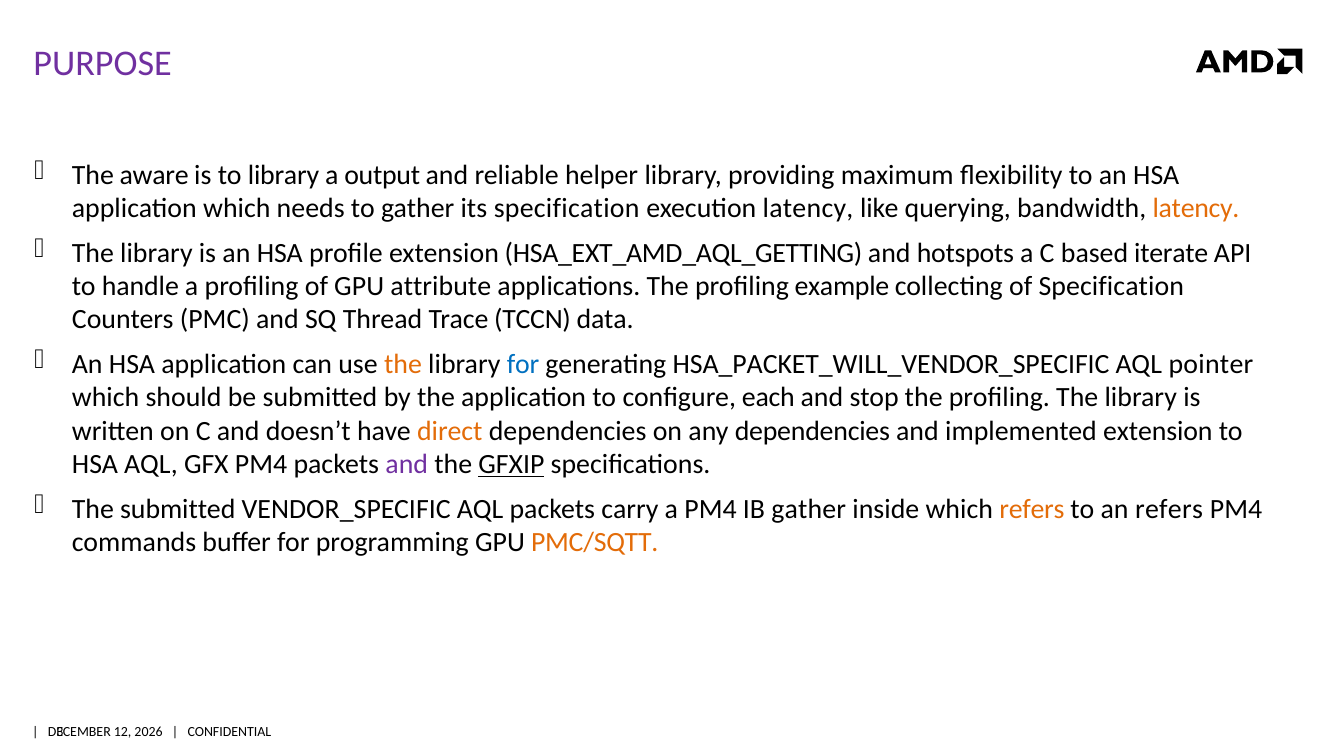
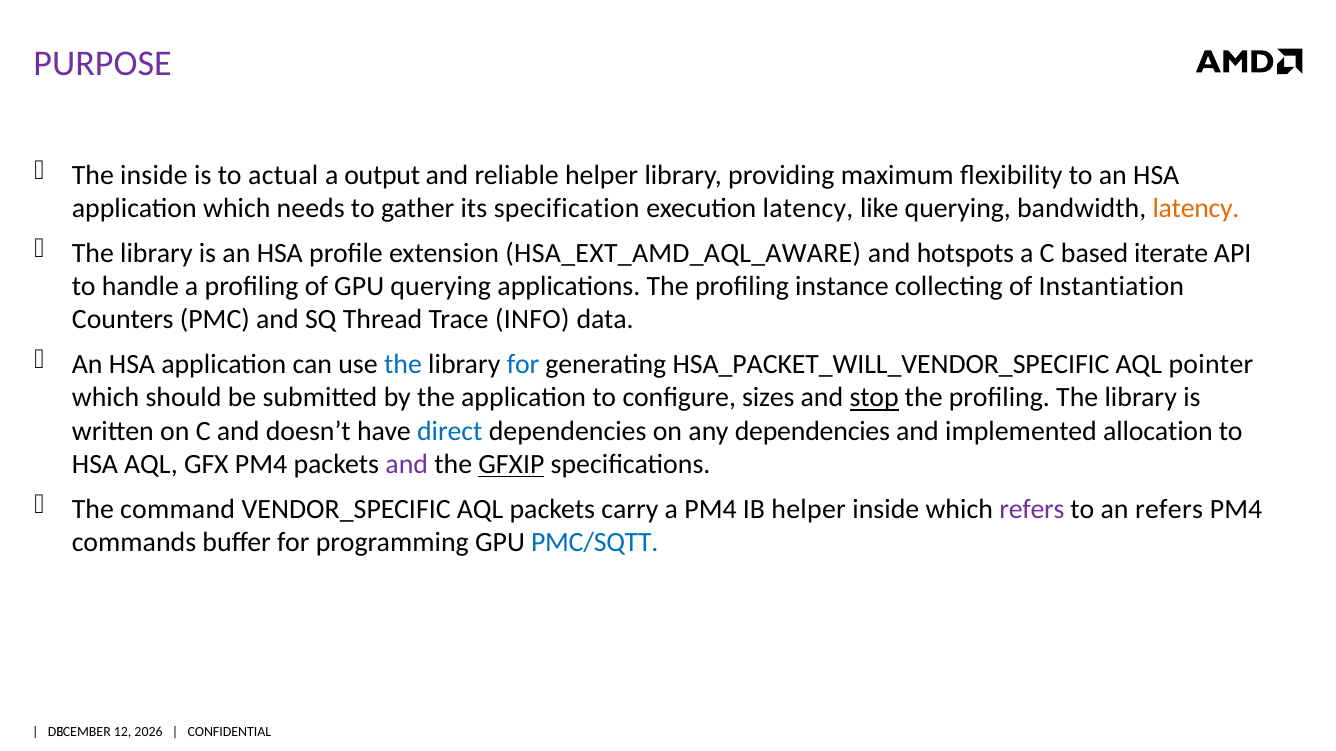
The aware: aware -> inside
to library: library -> actual
HSA_EXT_AMD_AQL_GETTING: HSA_EXT_AMD_AQL_GETTING -> HSA_EXT_AMD_AQL_AWARE
GPU attribute: attribute -> querying
example: example -> instance
of Specification: Specification -> Instantiation
TCCN: TCCN -> INFO
the at (403, 365) colour: orange -> blue
each: each -> sizes
stop underline: none -> present
direct colour: orange -> blue
implemented extension: extension -> allocation
The submitted: submitted -> command
IB gather: gather -> helper
refers at (1032, 509) colour: orange -> purple
PMC/SQTT colour: orange -> blue
